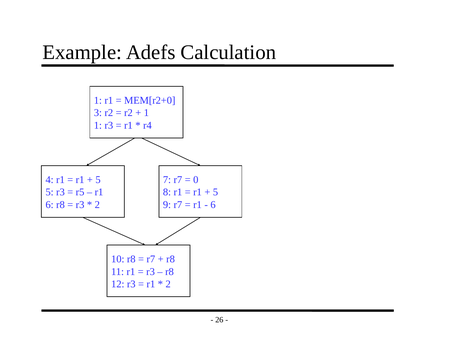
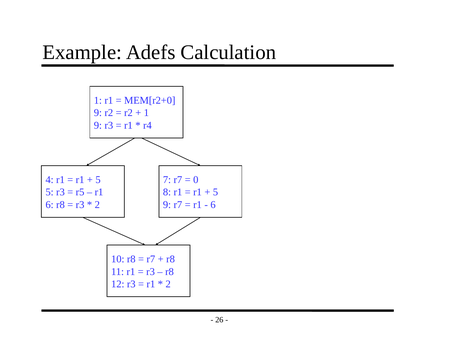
3 at (98, 113): 3 -> 9
1 at (98, 125): 1 -> 9
